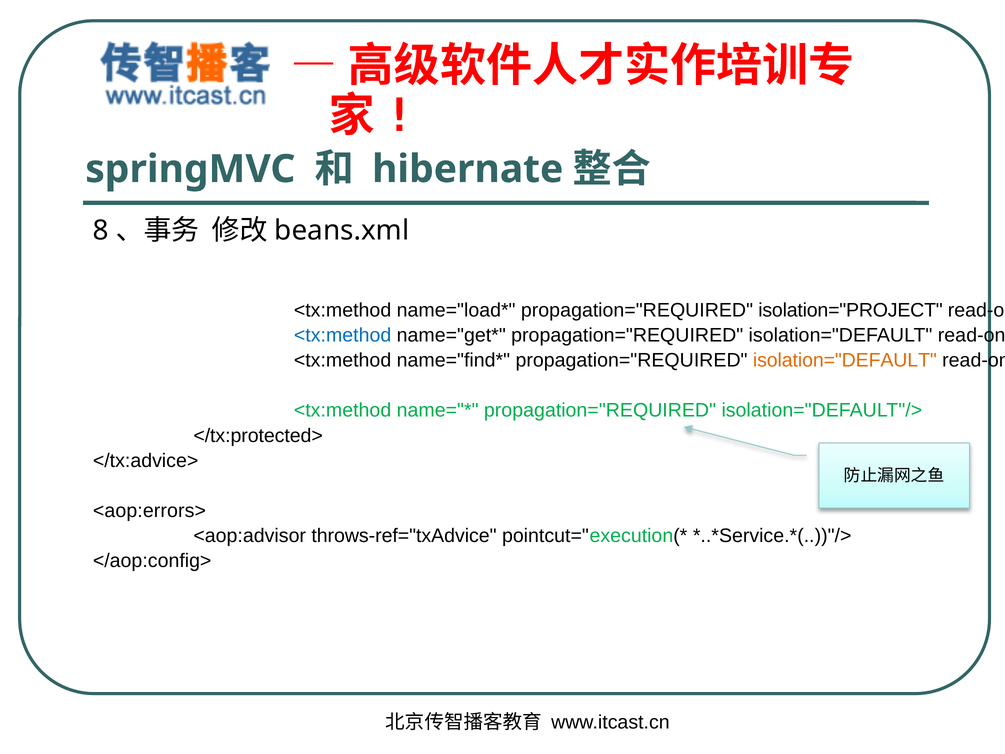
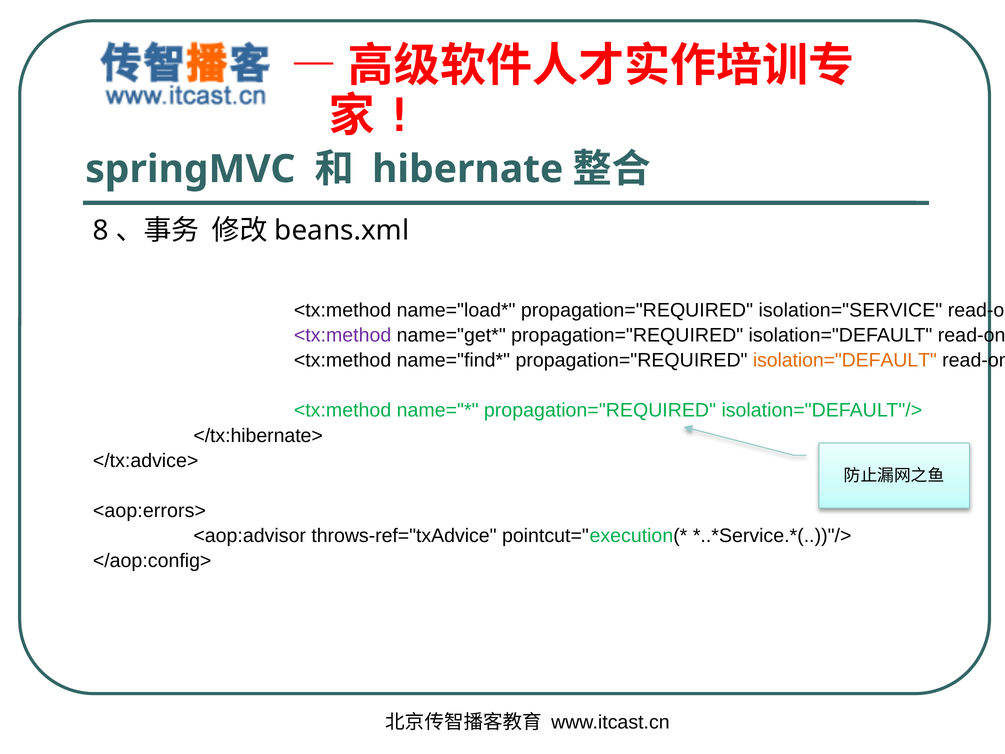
isolation="PROJECT: isolation="PROJECT -> isolation="SERVICE
<tx:method at (343, 335) colour: blue -> purple
</tx:protected>: </tx:protected> -> </tx:hibernate>
